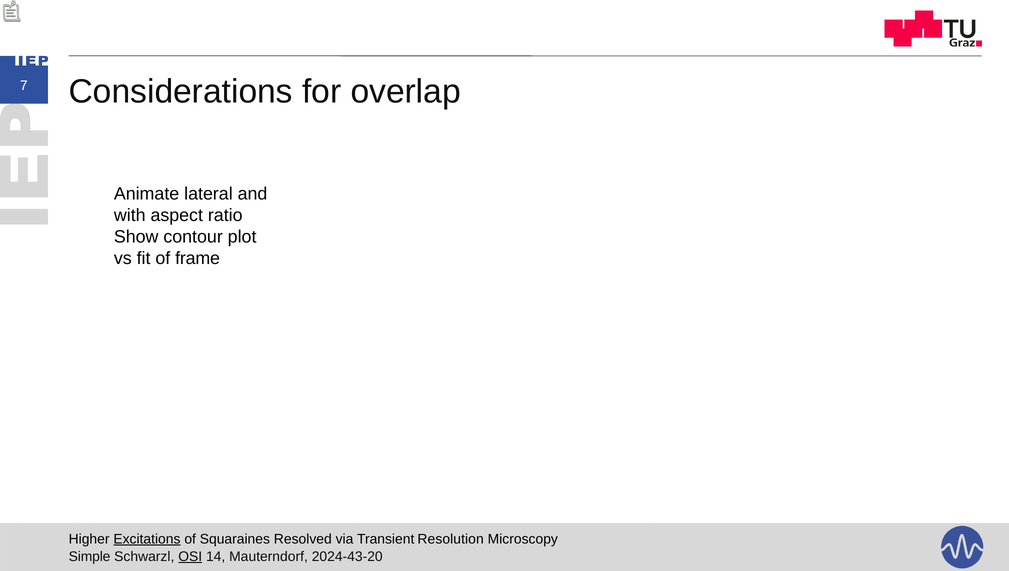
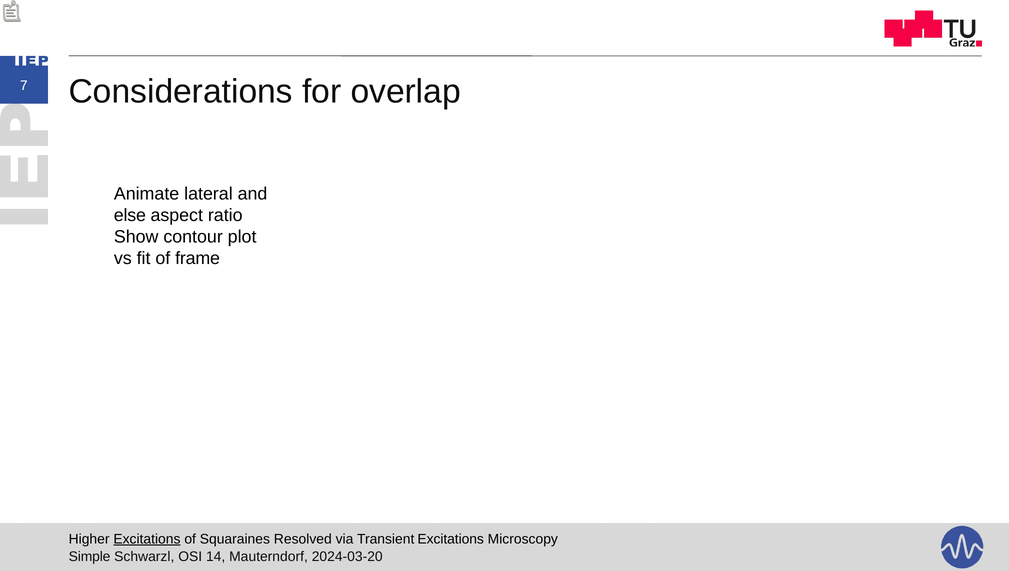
with: with -> else
Transient Resolution: Resolution -> Excitations
OSI underline: present -> none
2024-43-20: 2024-43-20 -> 2024-03-20
